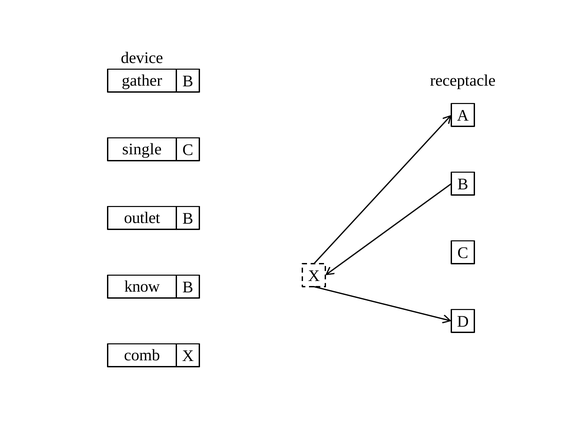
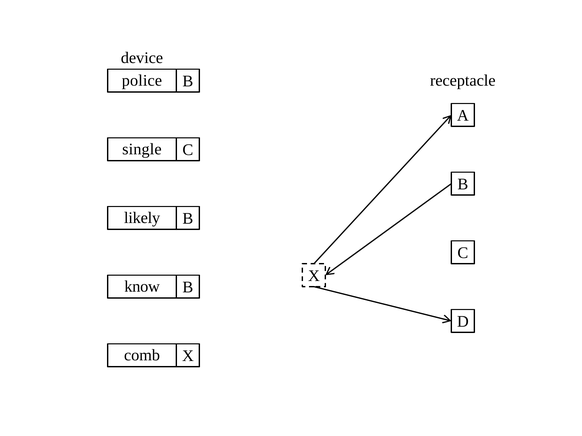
gather: gather -> police
outlet: outlet -> likely
